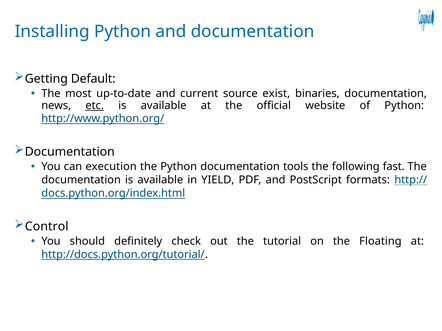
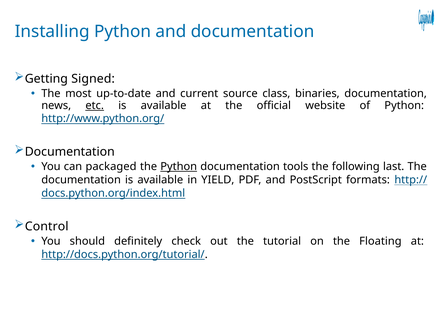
Default: Default -> Signed
exist: exist -> class
execution: execution -> packaged
Python at (179, 167) underline: none -> present
fast: fast -> last
